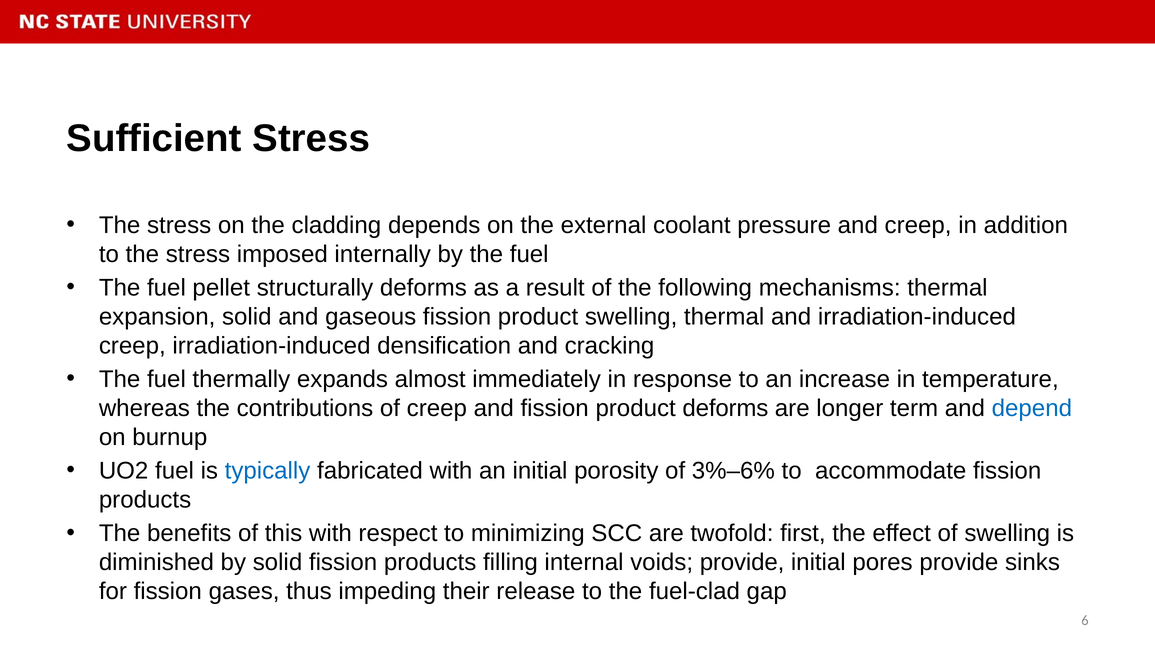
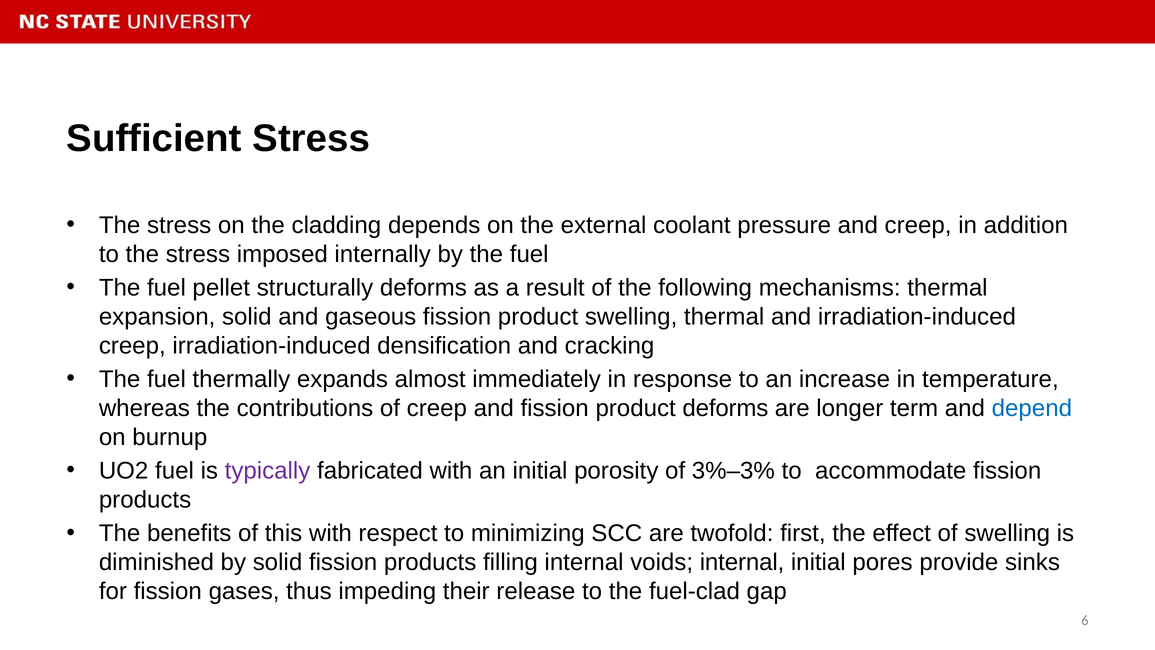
typically colour: blue -> purple
3%–6%: 3%–6% -> 3%–3%
voids provide: provide -> internal
